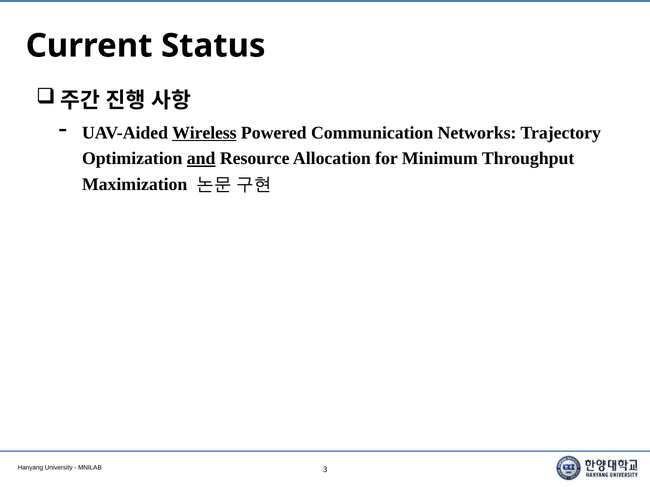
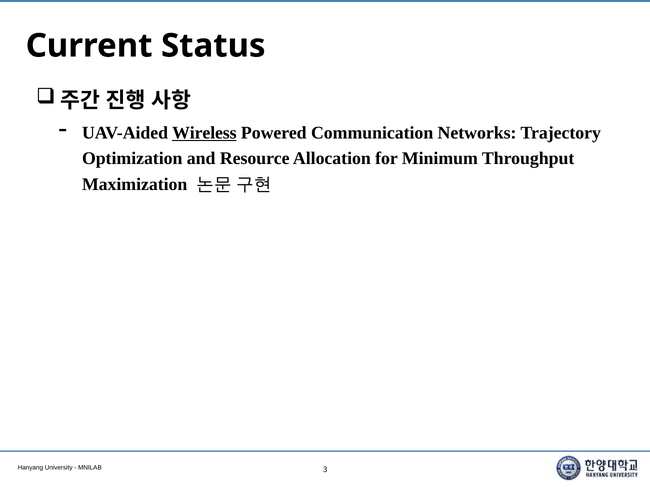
and underline: present -> none
